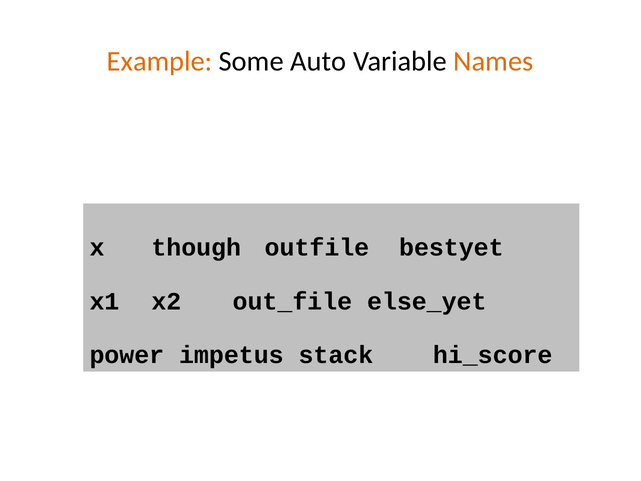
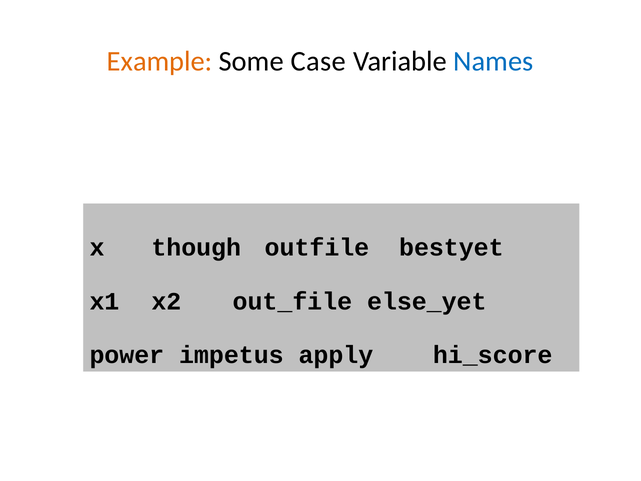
Auto: Auto -> Case
Names colour: orange -> blue
stack: stack -> apply
